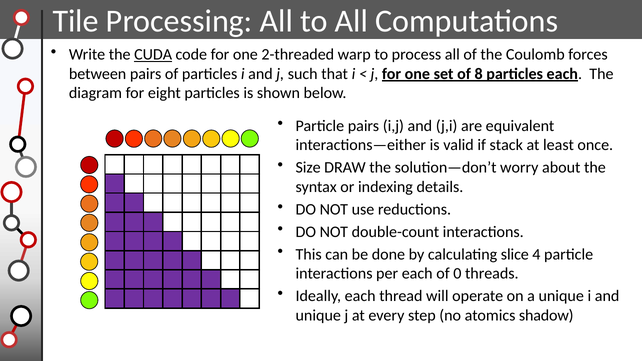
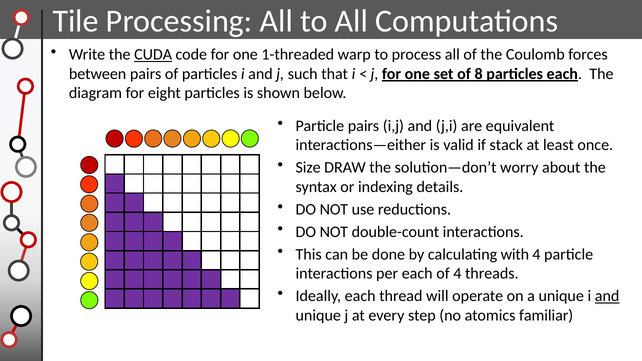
2-threaded: 2-threaded -> 1-threaded
slice: slice -> with
of 0: 0 -> 4
and at (607, 296) underline: none -> present
shadow: shadow -> familiar
